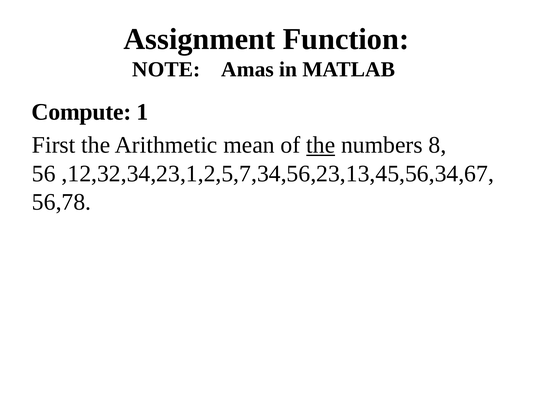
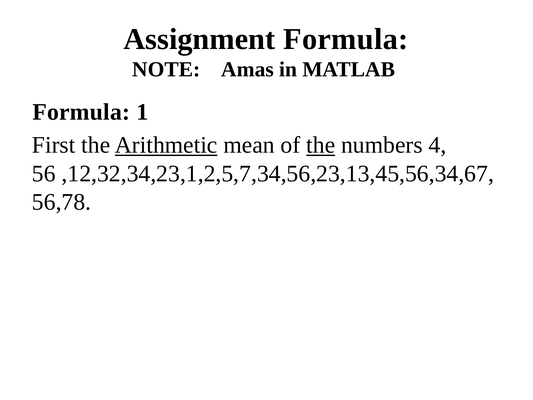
Assignment Function: Function -> Formula
Compute at (81, 112): Compute -> Formula
Arithmetic underline: none -> present
8: 8 -> 4
